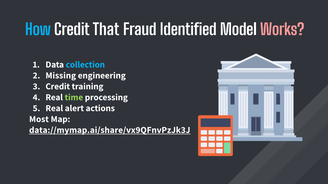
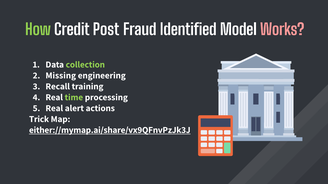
How colour: light blue -> light green
That: That -> Post
collection colour: light blue -> light green
Credit at (58, 87): Credit -> Recall
Most: Most -> Trick
data://mymap.ai/share/vx9QFnvPzJk3J: data://mymap.ai/share/vx9QFnvPzJk3J -> either://mymap.ai/share/vx9QFnvPzJk3J
